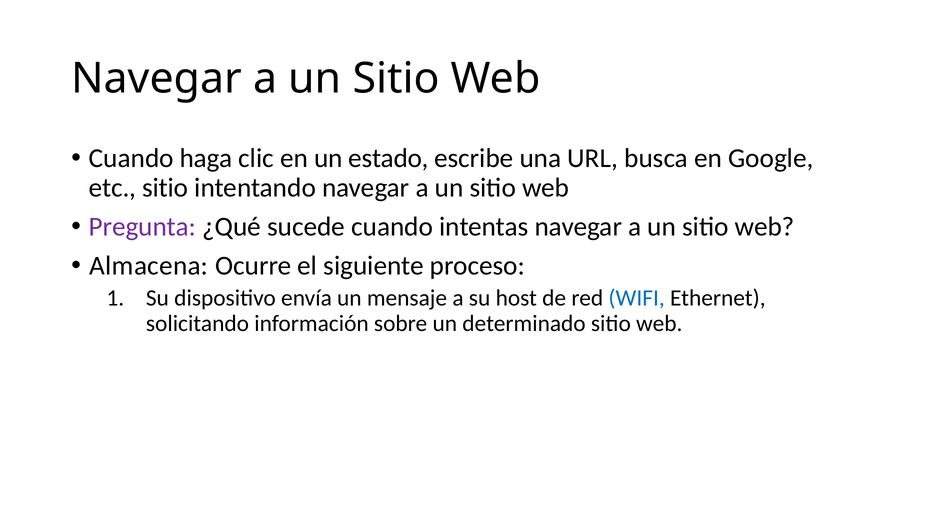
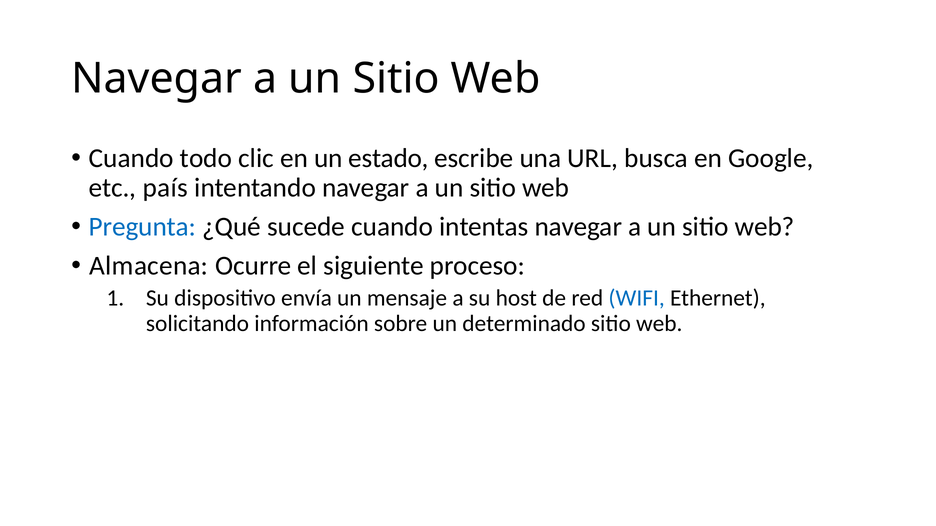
haga: haga -> todo
etc sitio: sitio -> país
Pregunta colour: purple -> blue
